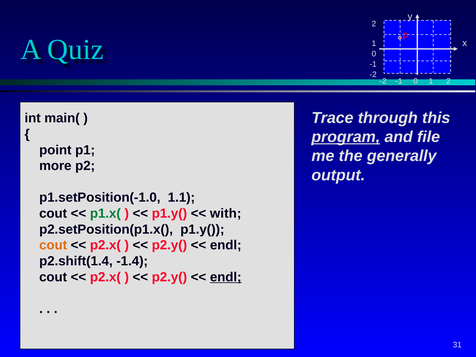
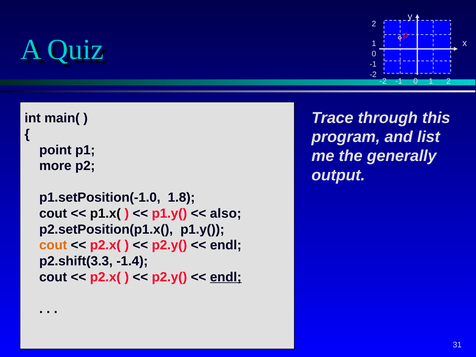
program underline: present -> none
file: file -> list
1.1: 1.1 -> 1.8
p1.x( colour: green -> black
with: with -> also
p2.shift(1.4: p2.shift(1.4 -> p2.shift(3.3
